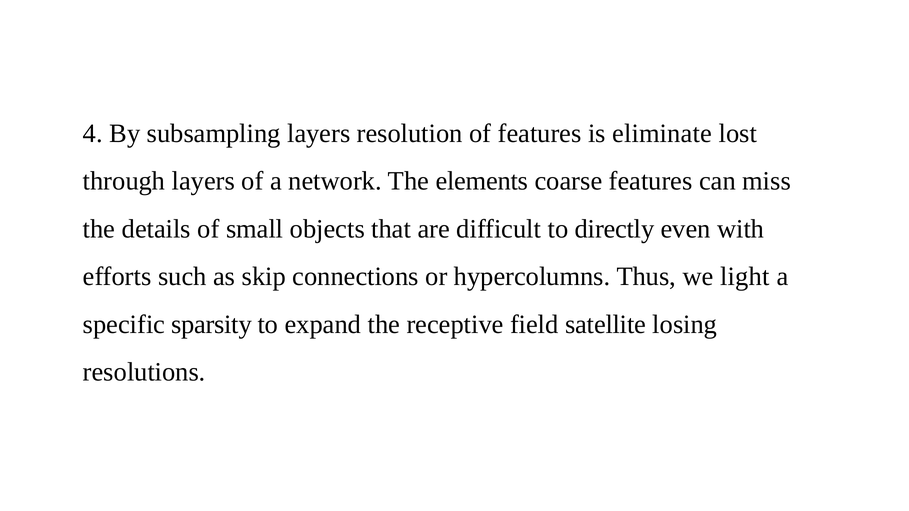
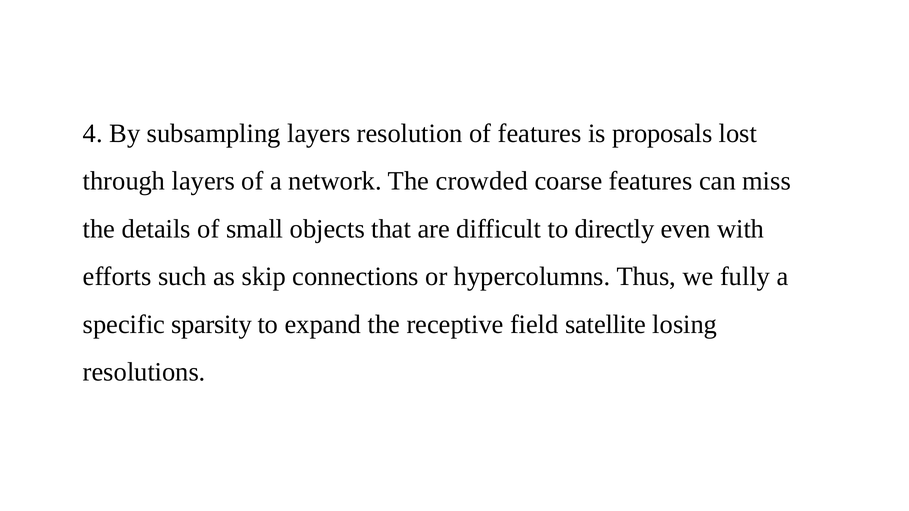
eliminate: eliminate -> proposals
elements: elements -> crowded
light: light -> fully
